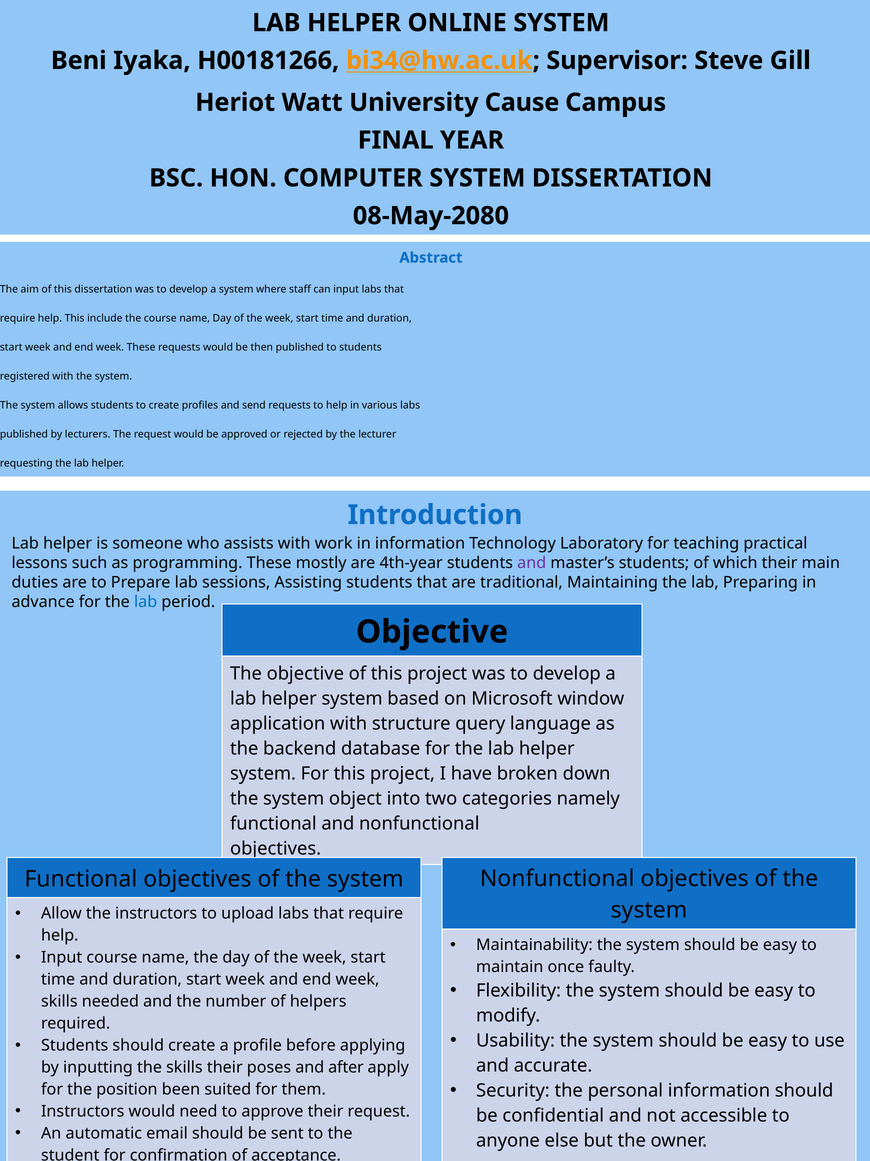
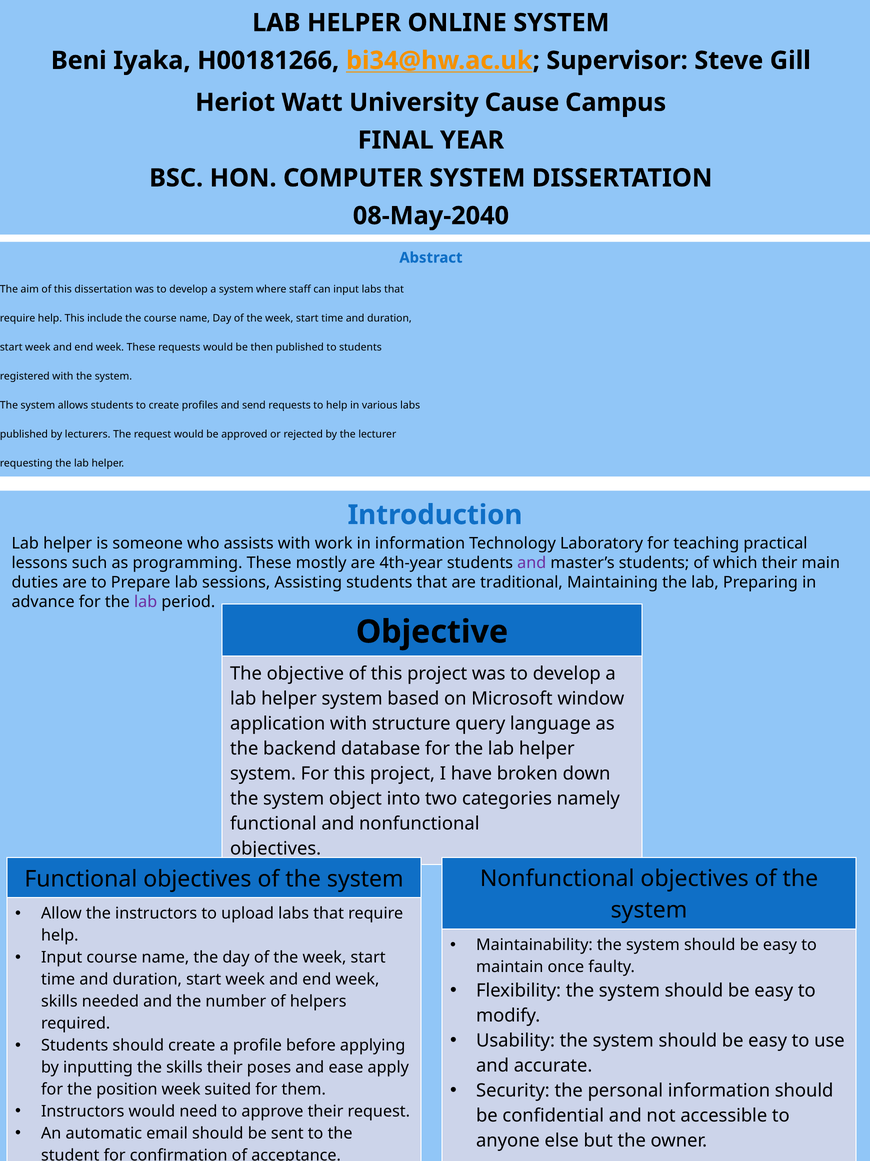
08-May-2080: 08-May-2080 -> 08-May-2040
lab at (146, 601) colour: blue -> purple
after: after -> ease
position been: been -> week
